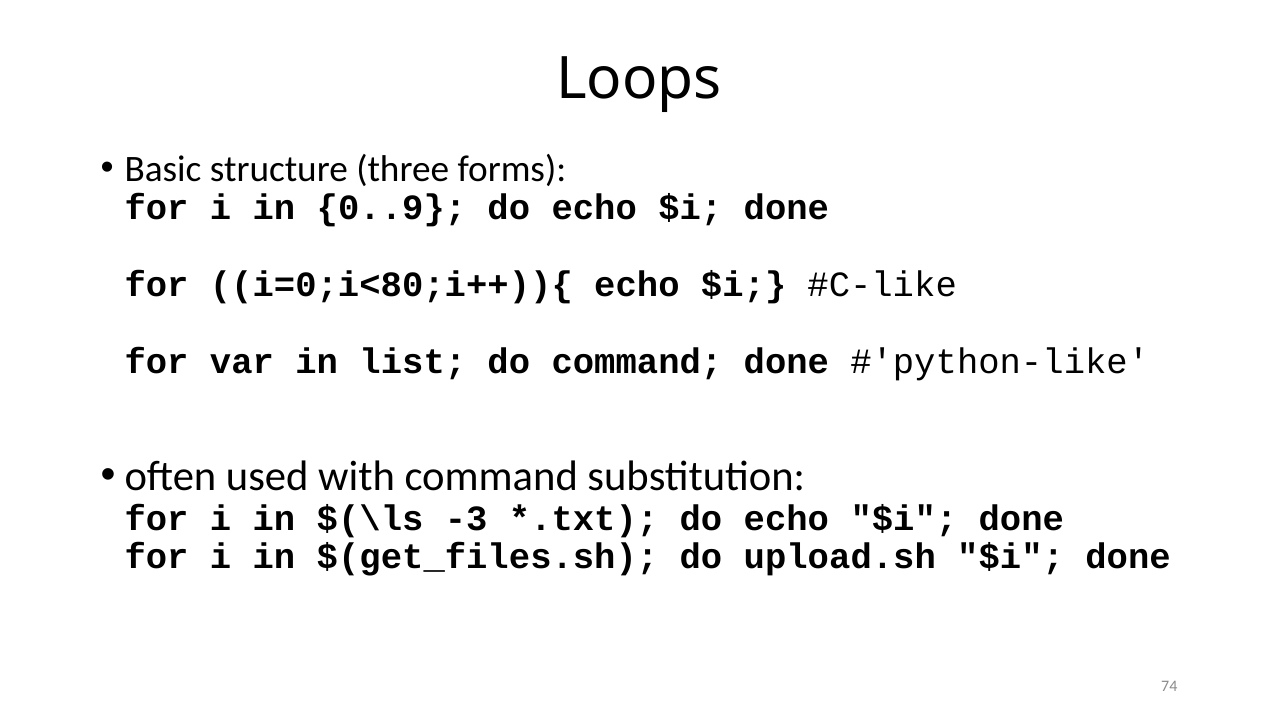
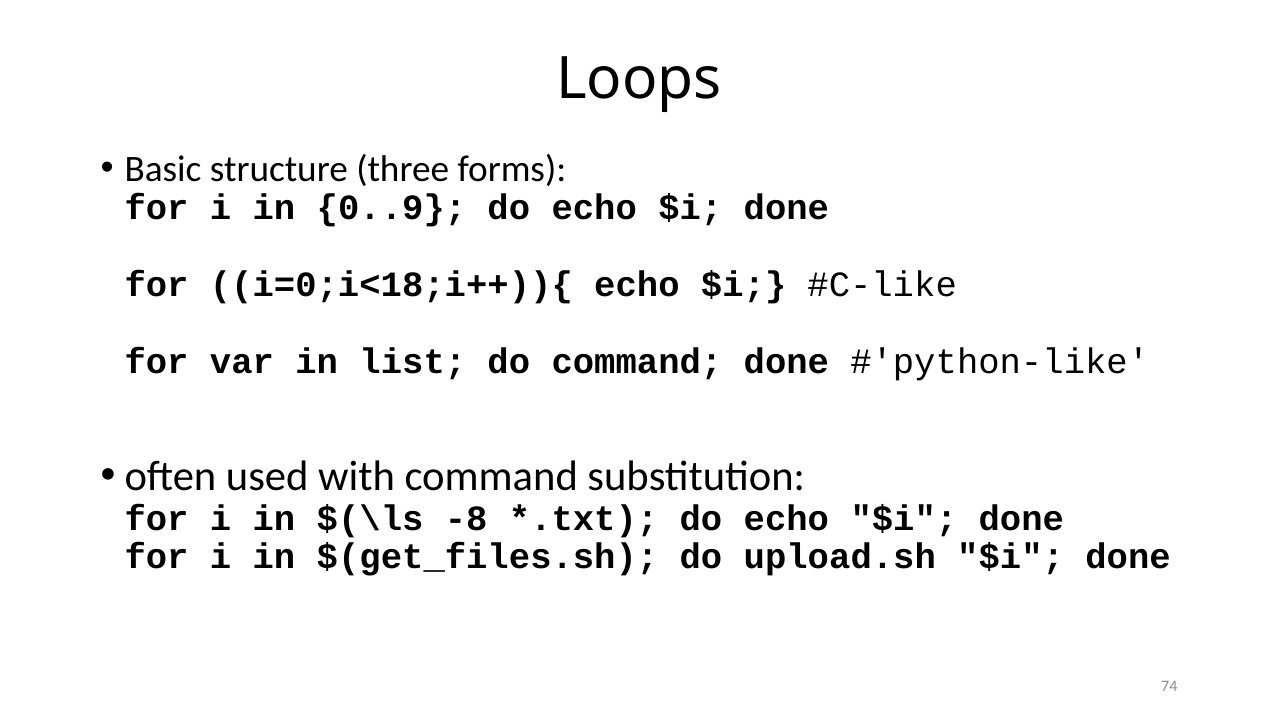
i=0;i<80;i++)){: i=0;i<80;i++)){ -> i=0;i<18;i++)){
-3: -3 -> -8
